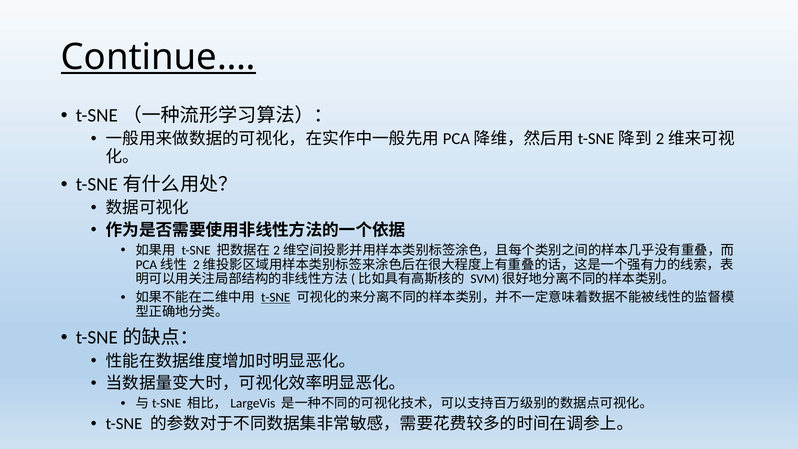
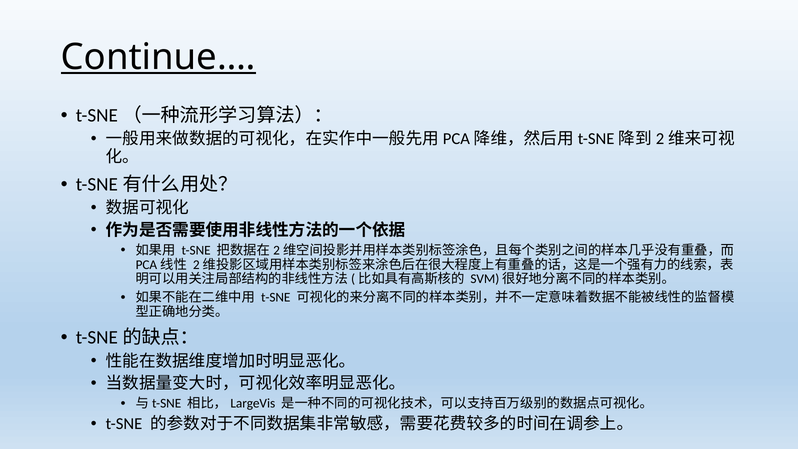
t-SNE at (276, 297) underline: present -> none
